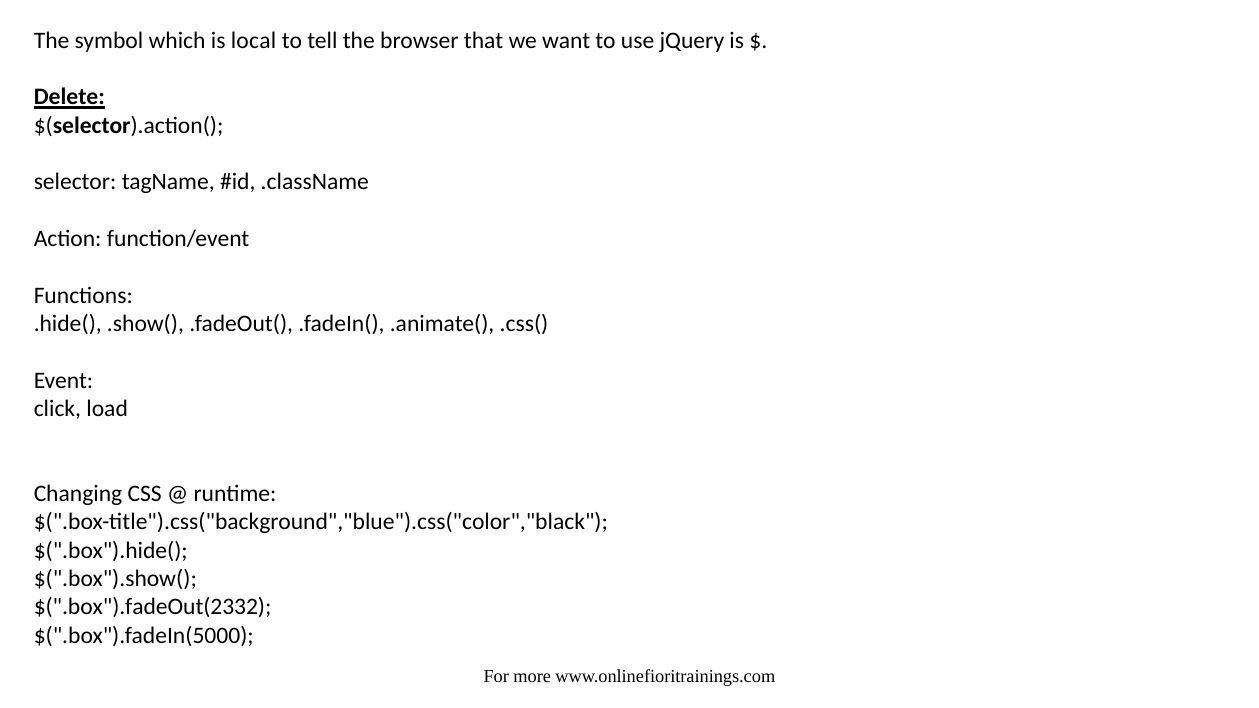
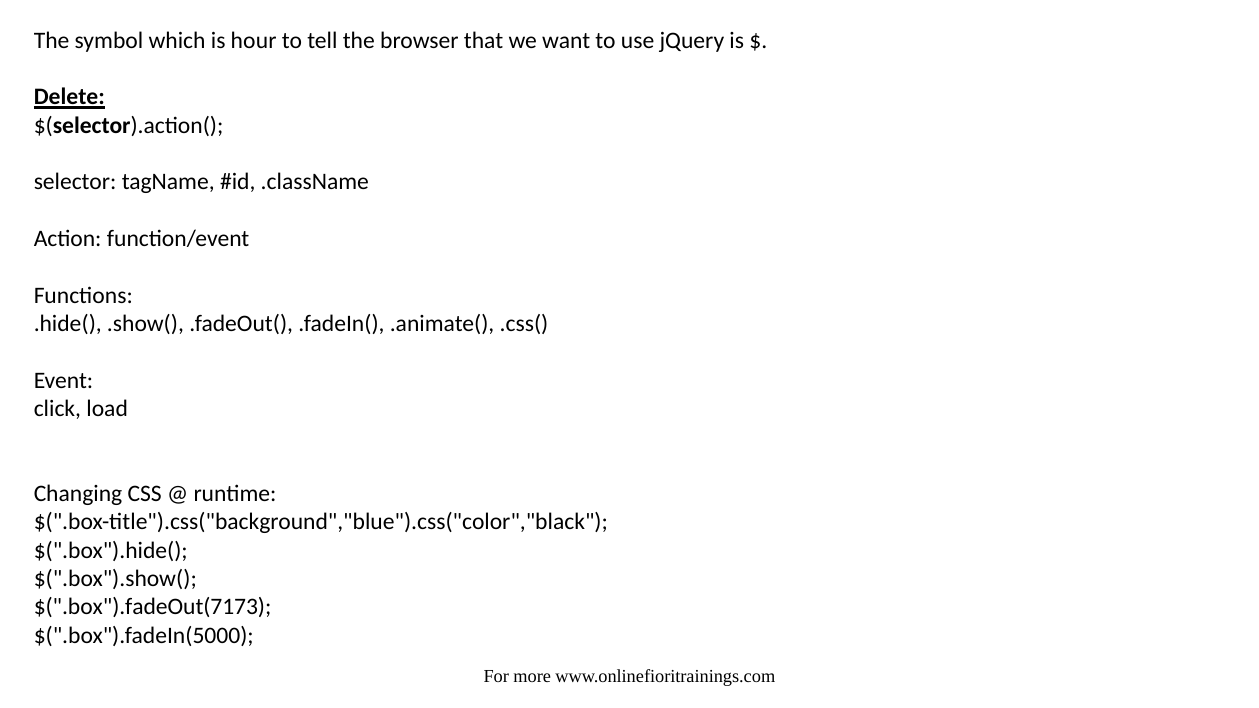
local: local -> hour
$(".box").fadeOut(2332: $(".box").fadeOut(2332 -> $(".box").fadeOut(7173
